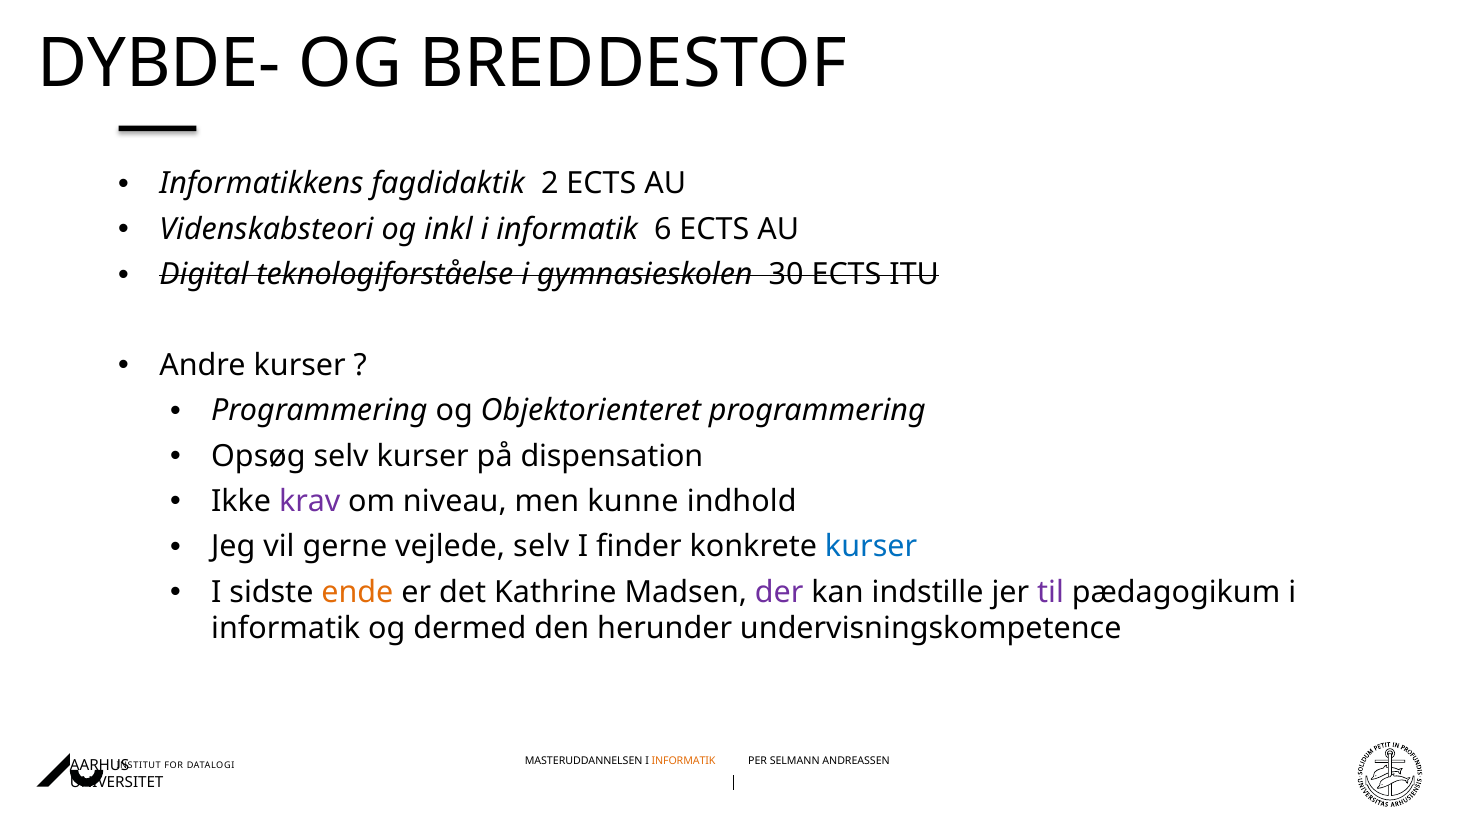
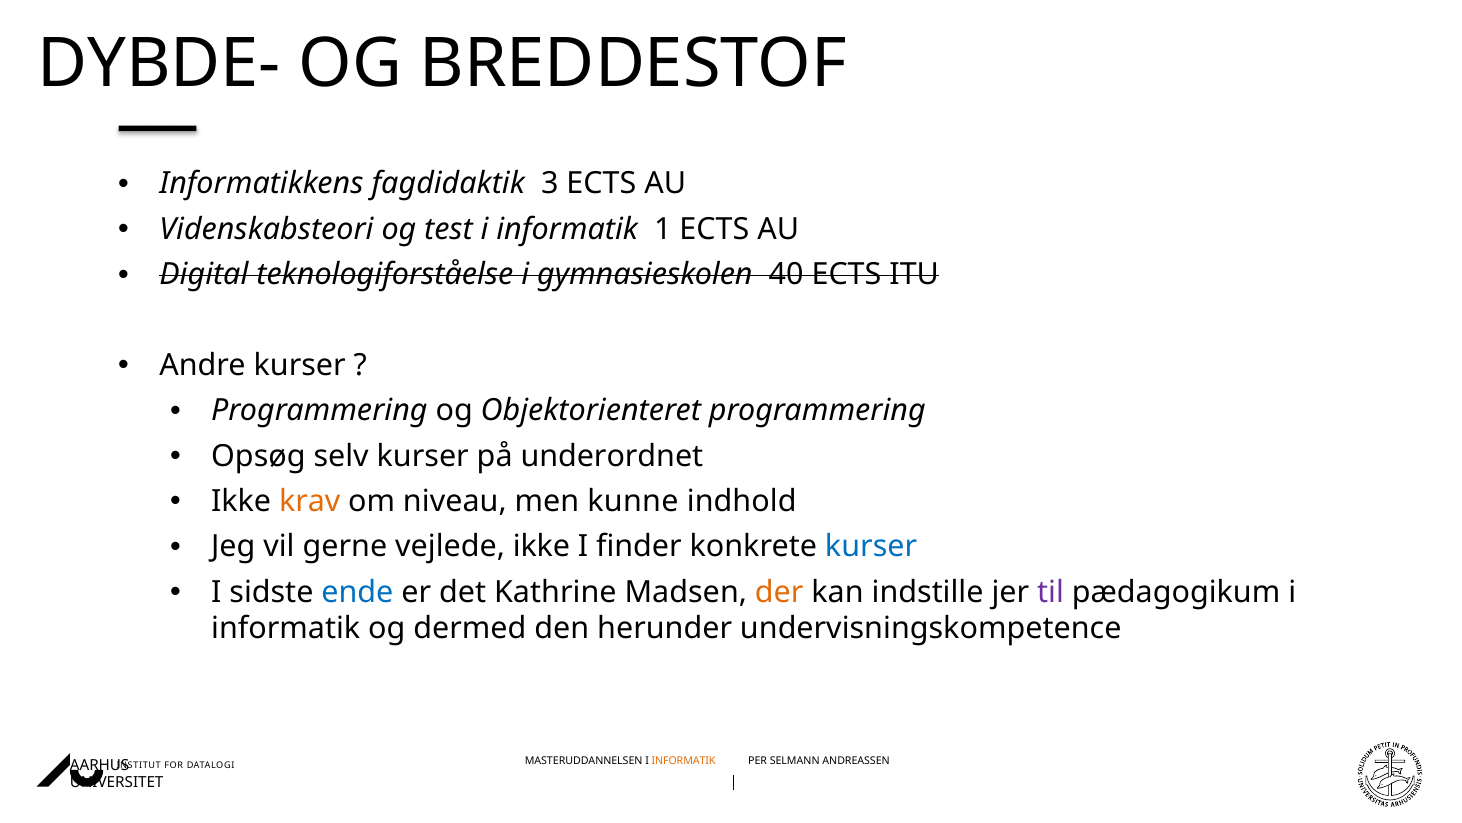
2: 2 -> 3
inkl: inkl -> test
6: 6 -> 1
30: 30 -> 40
dispensation: dispensation -> underordnet
krav colour: purple -> orange
vejlede selv: selv -> ikke
ende colour: orange -> blue
der colour: purple -> orange
